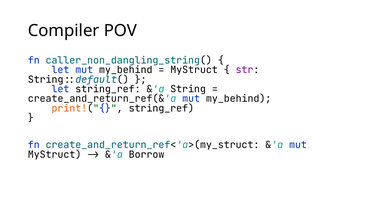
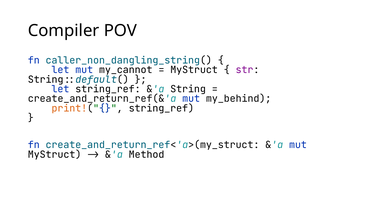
let mut my_behind: my_behind -> my_cannot
Borrow: Borrow -> Method
